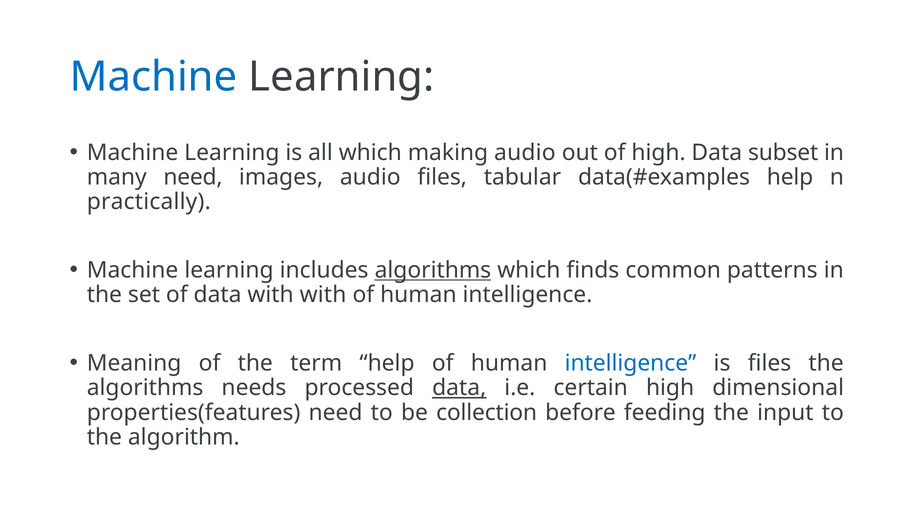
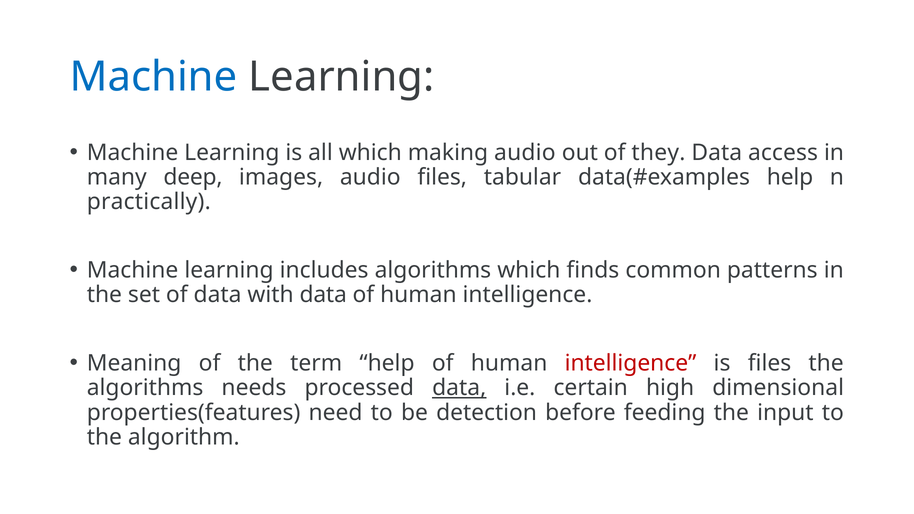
of high: high -> they
subset: subset -> access
many need: need -> deep
algorithms at (433, 270) underline: present -> none
with with: with -> data
intelligence at (631, 363) colour: blue -> red
collection: collection -> detection
